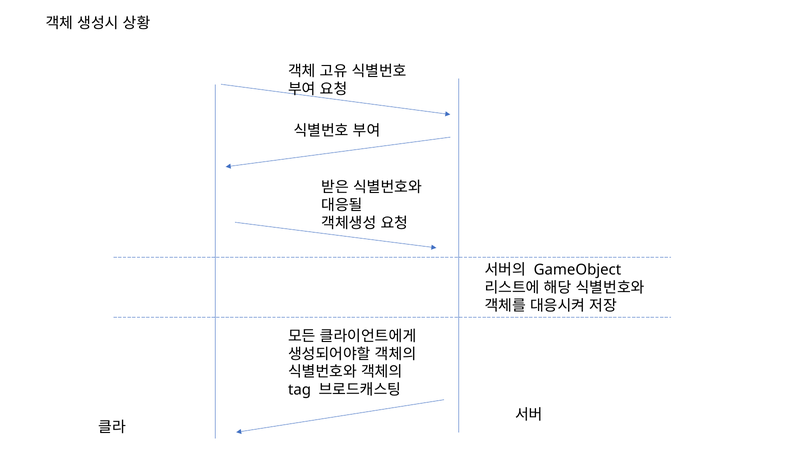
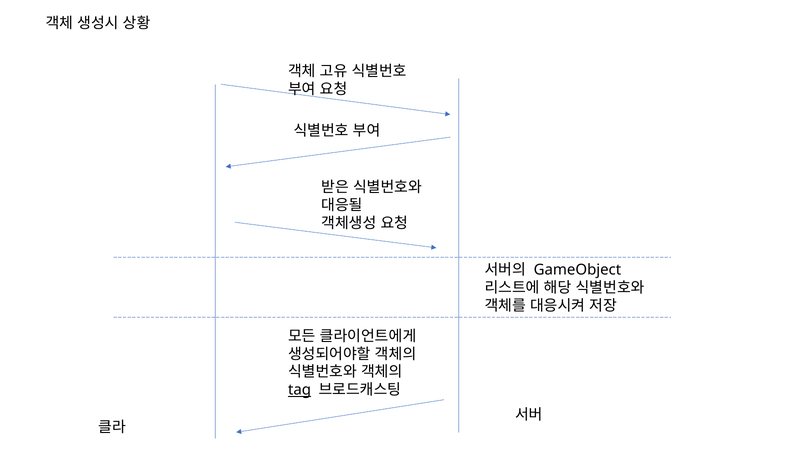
tag underline: none -> present
